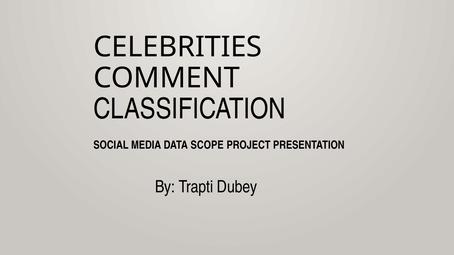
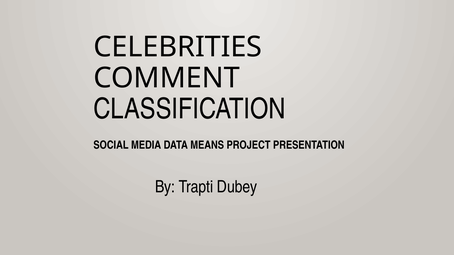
SCOPE: SCOPE -> MEANS
